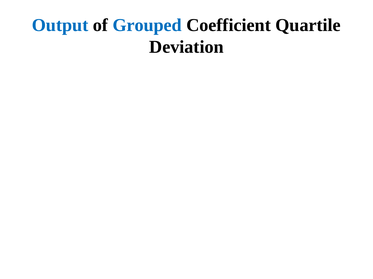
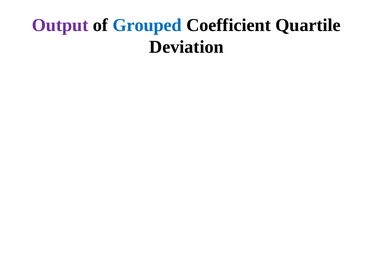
Output colour: blue -> purple
